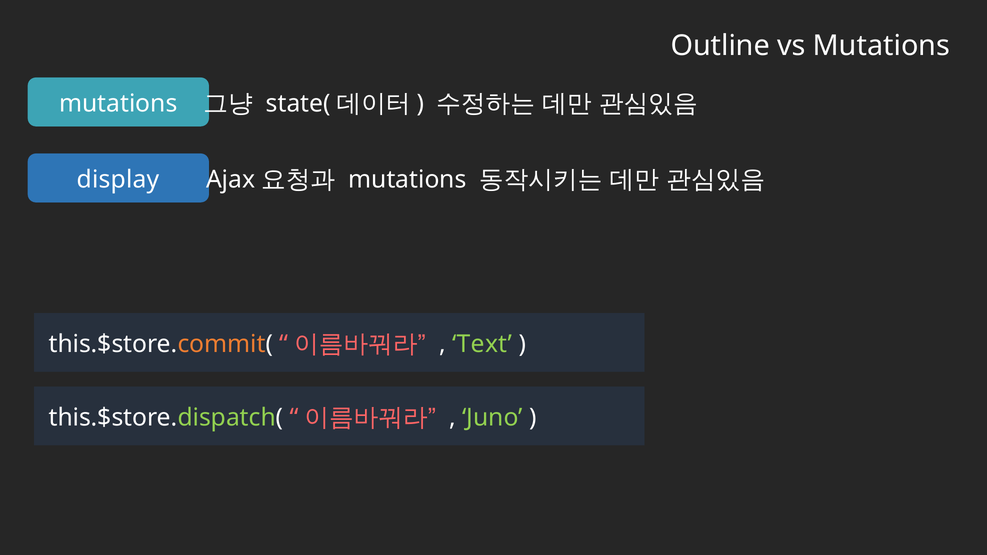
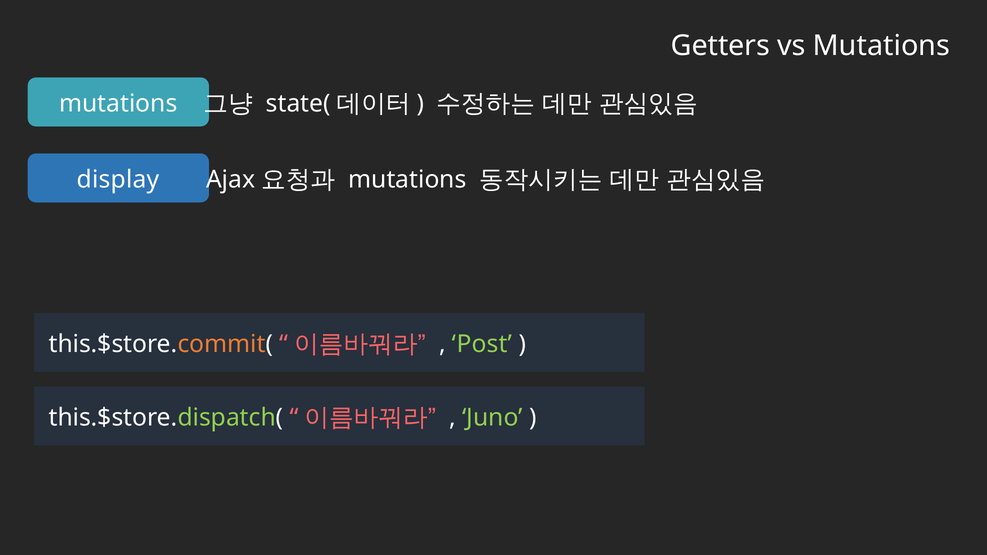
Outline: Outline -> Getters
Text: Text -> Post
